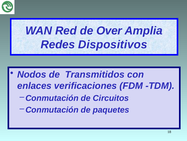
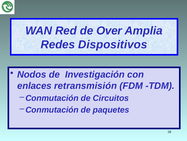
Transmitidos: Transmitidos -> Investigación
verificaciones: verificaciones -> retransmisión
